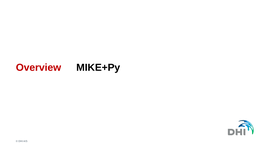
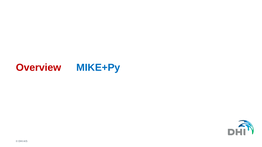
MIKE+Py colour: black -> blue
